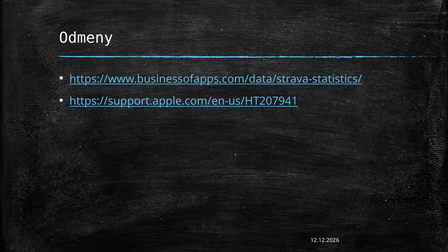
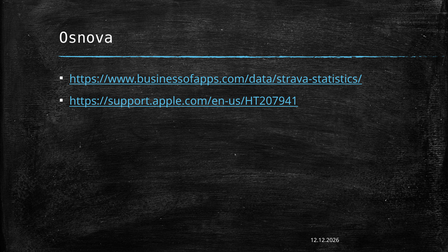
Odmeny: Odmeny -> Osnova
